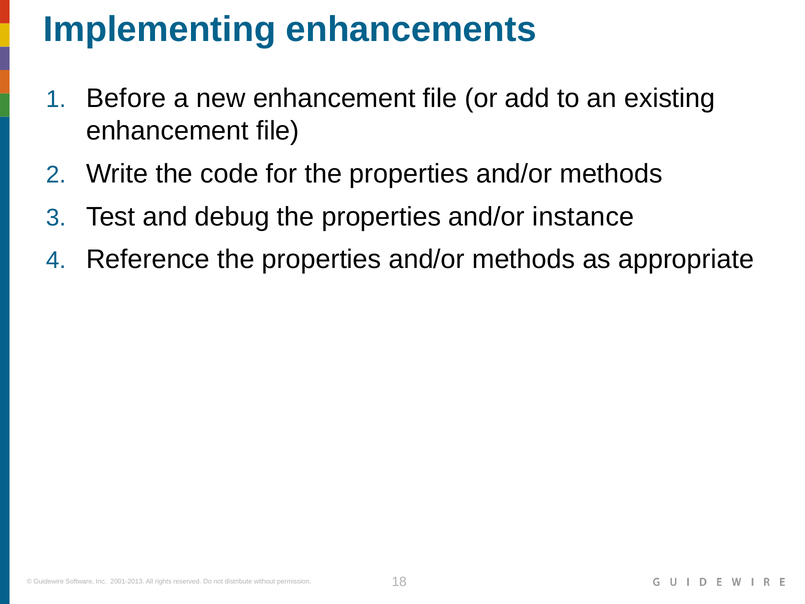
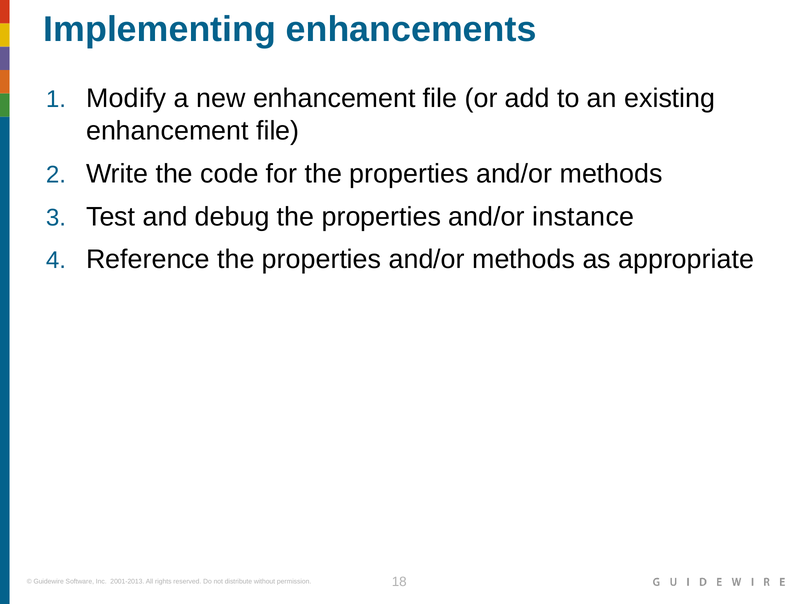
Before: Before -> Modify
